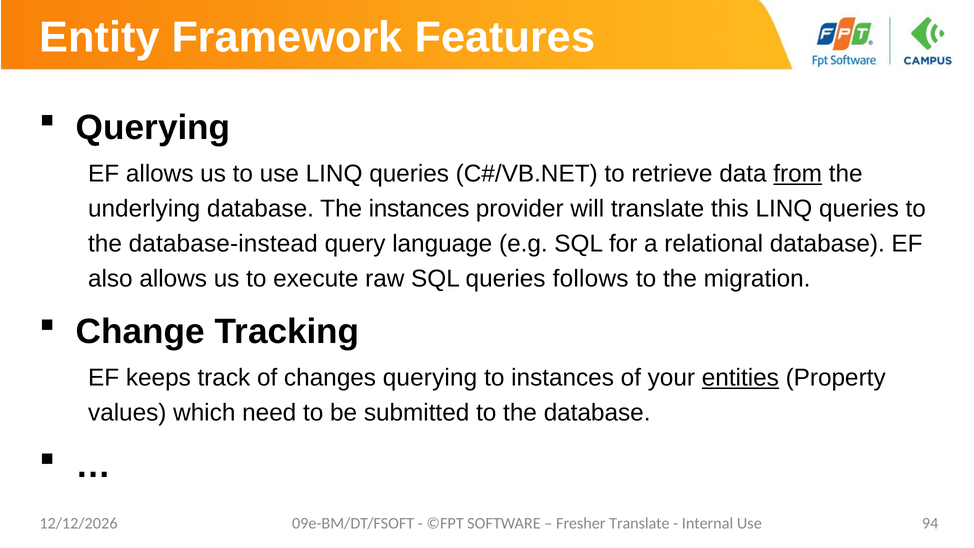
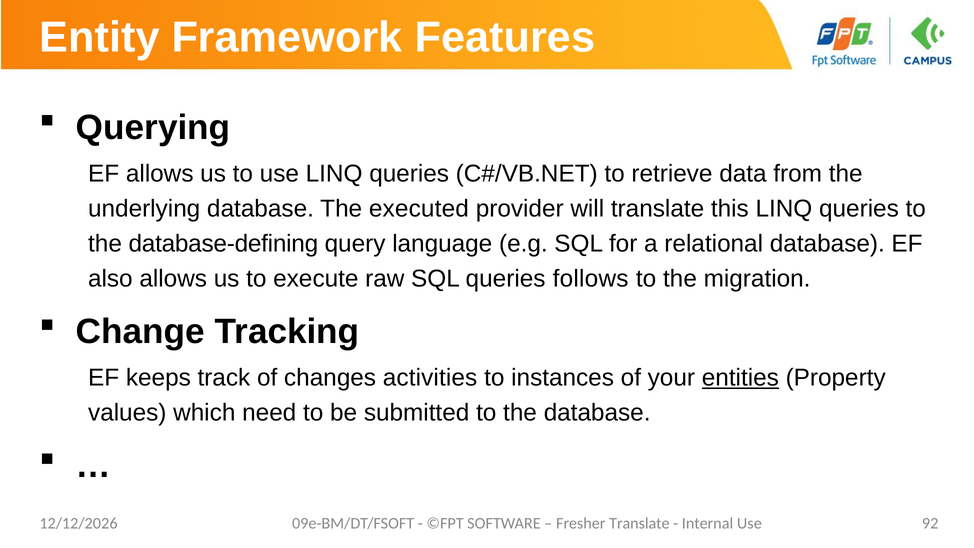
from underline: present -> none
The instances: instances -> executed
database-instead: database-instead -> database-defining
changes querying: querying -> activities
94: 94 -> 92
